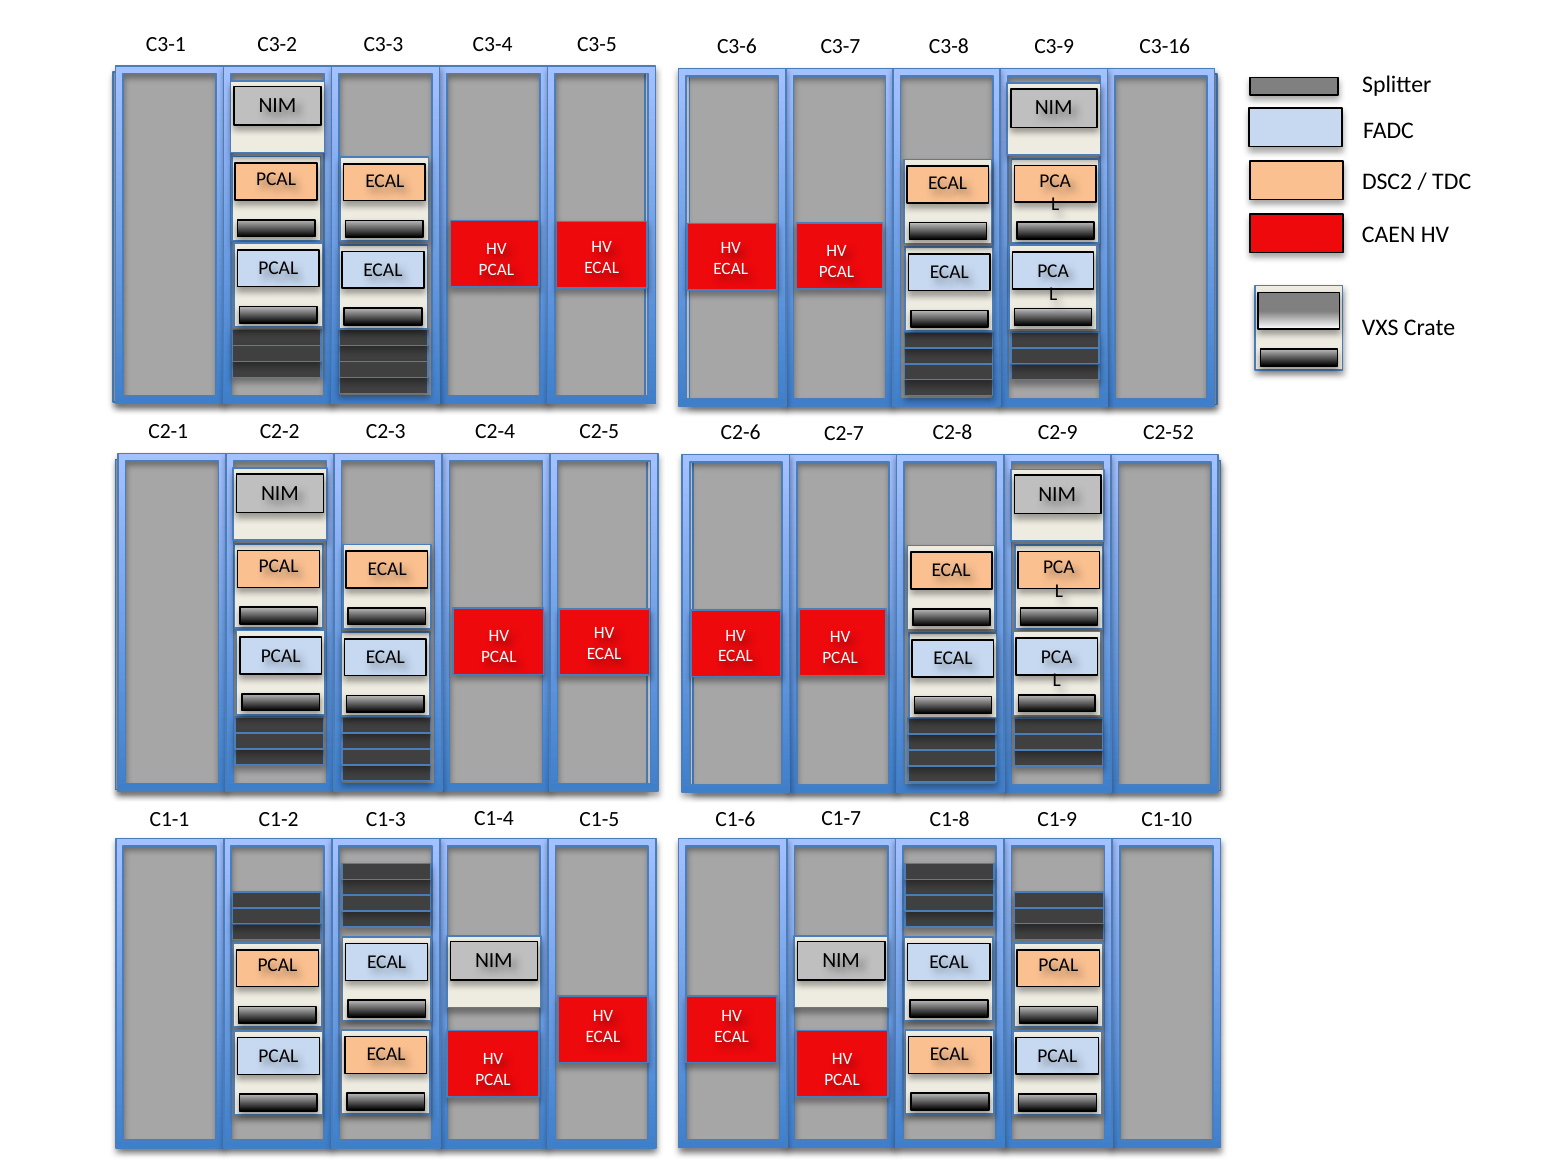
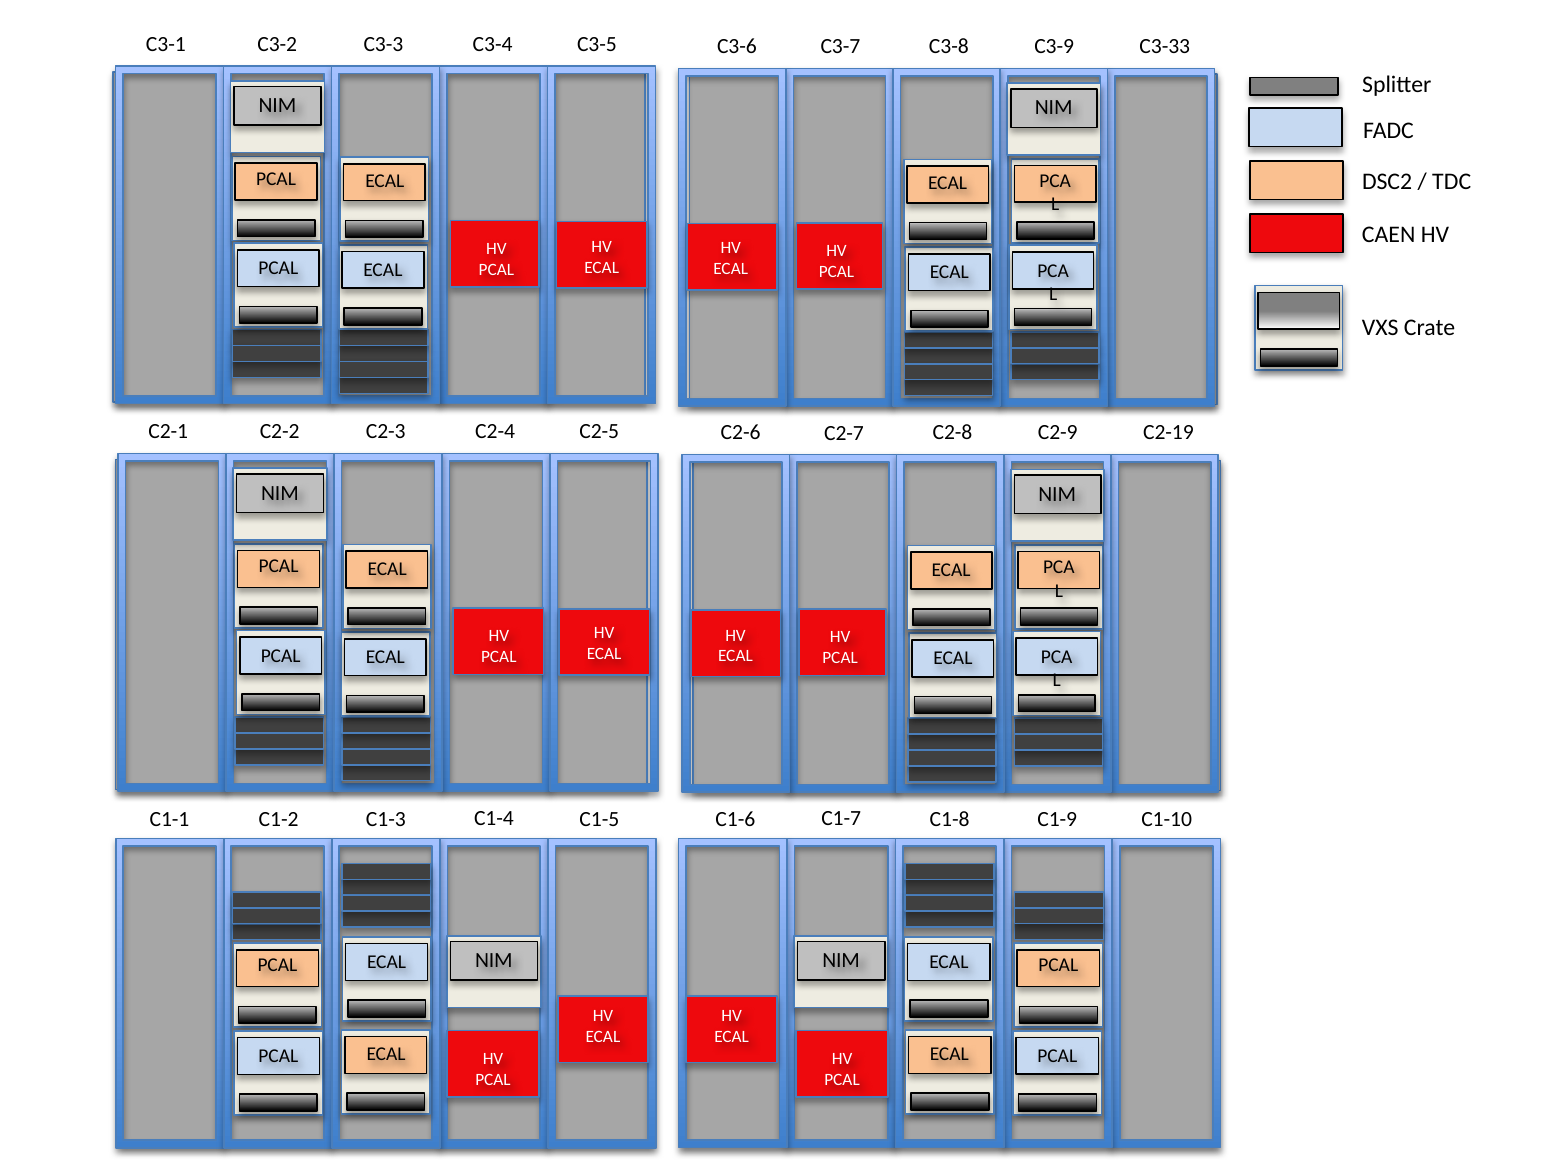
C3-16: C3-16 -> C3-33
C2-52: C2-52 -> C2-19
